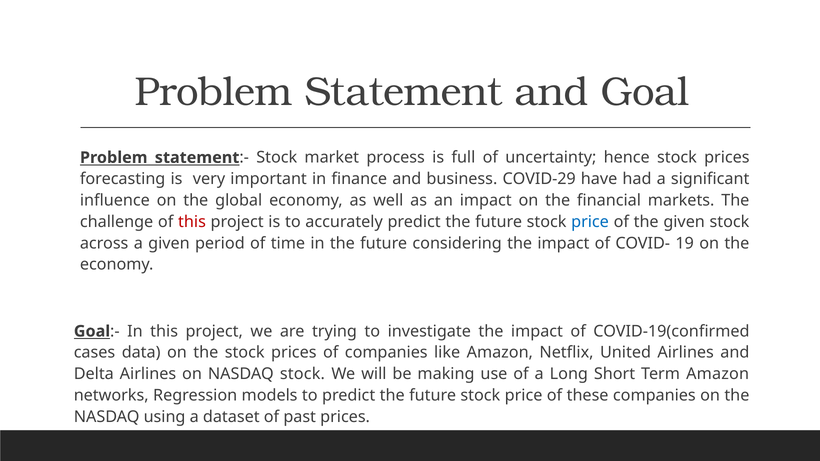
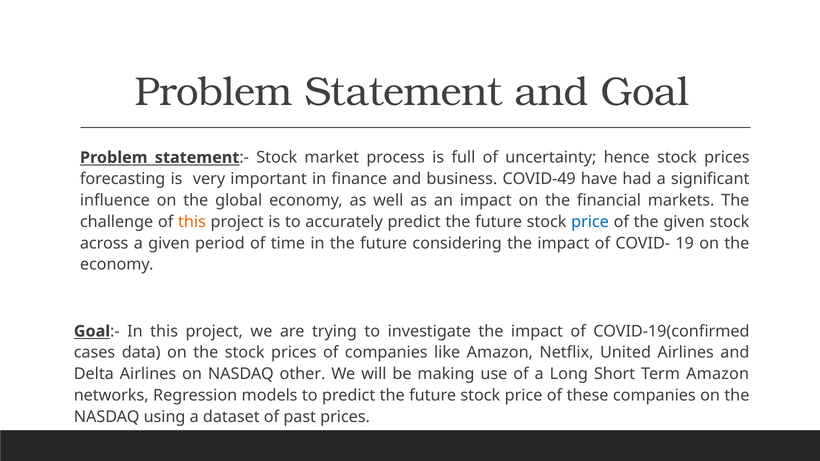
COVID-29: COVID-29 -> COVID-49
this at (192, 222) colour: red -> orange
NASDAQ stock: stock -> other
